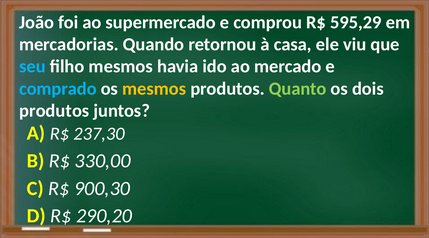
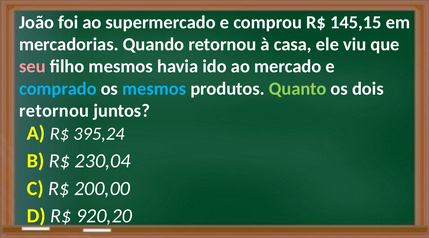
595,29: 595,29 -> 145,15
seu colour: light blue -> pink
mesmos at (154, 89) colour: yellow -> light blue
produtos at (54, 111): produtos -> retornou
237,30: 237,30 -> 395,24
330,00: 330,00 -> 230,04
900,30: 900,30 -> 200,00
290,20: 290,20 -> 920,20
